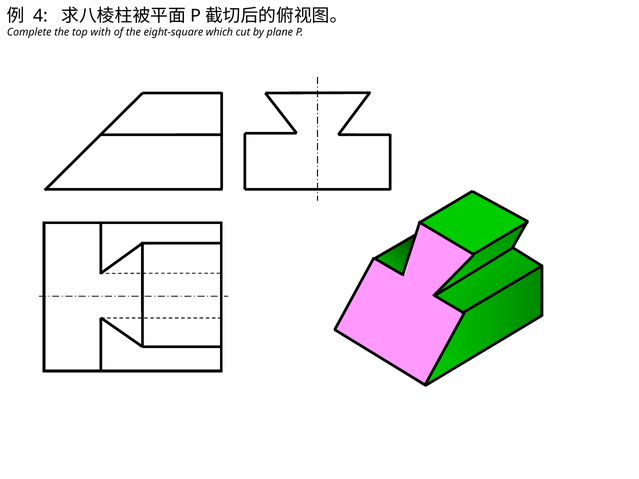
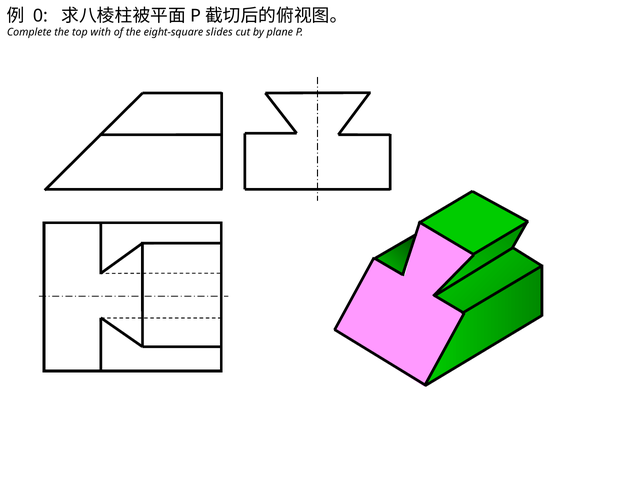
4: 4 -> 0
which: which -> slides
